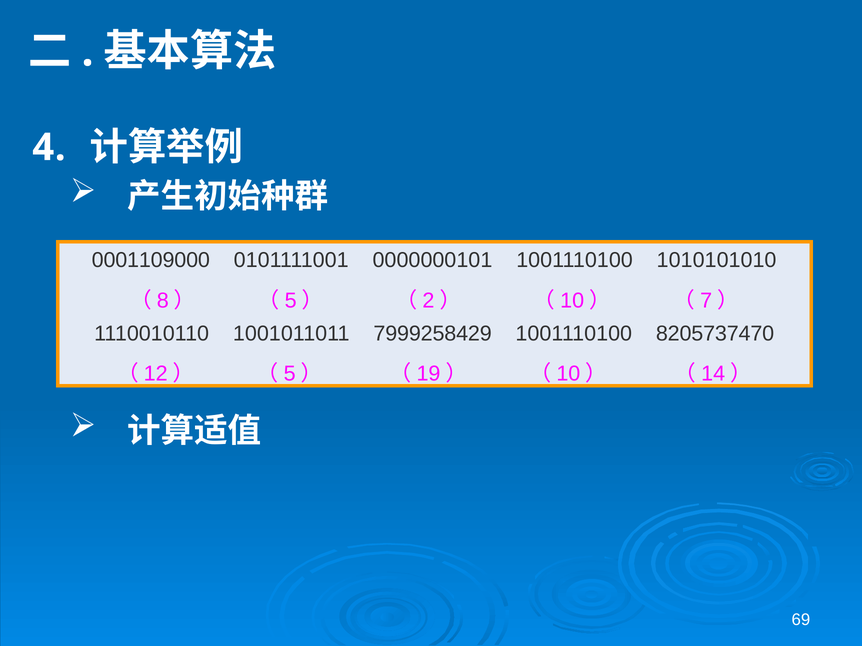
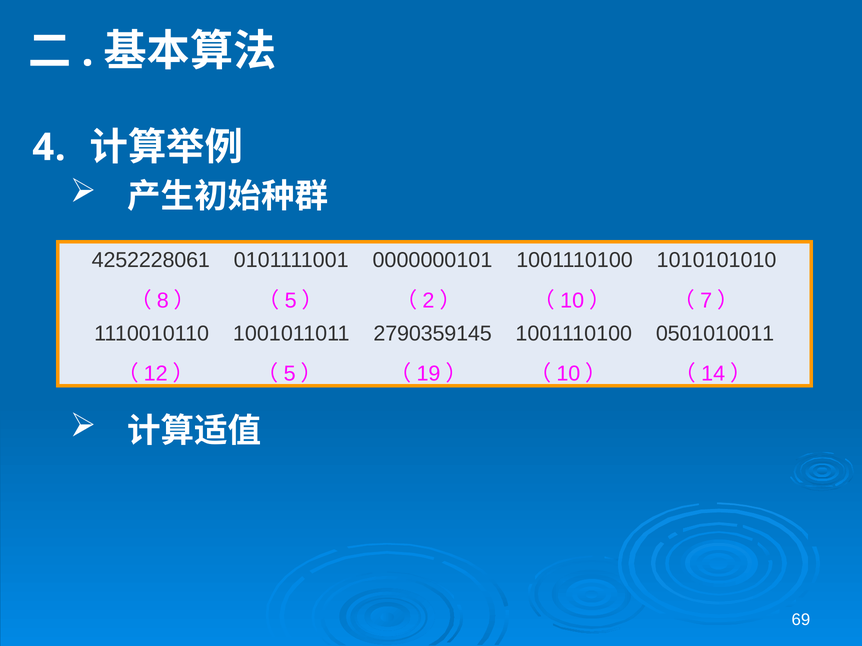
0001109000: 0001109000 -> 4252228061
7999258429: 7999258429 -> 2790359145
8205737470: 8205737470 -> 0501010011
